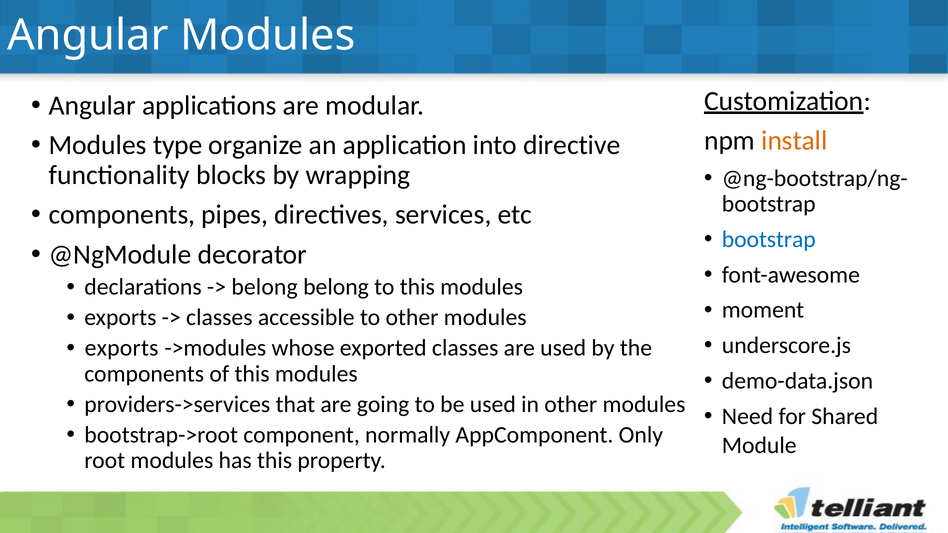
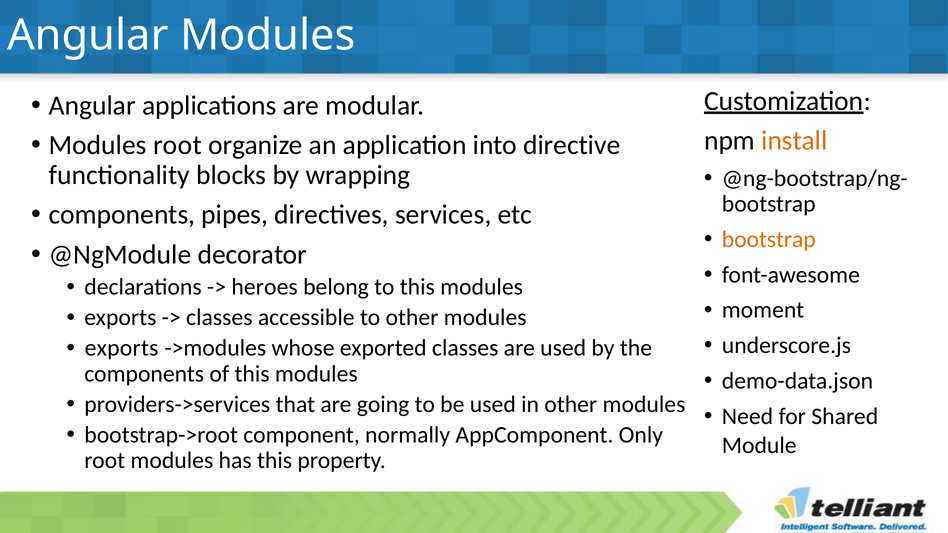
Modules type: type -> root
bootstrap at (769, 239) colour: blue -> orange
belong at (265, 287): belong -> heroes
